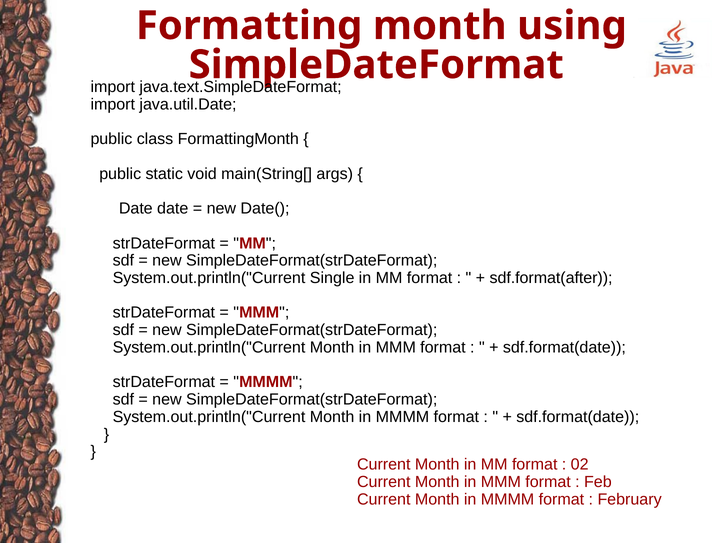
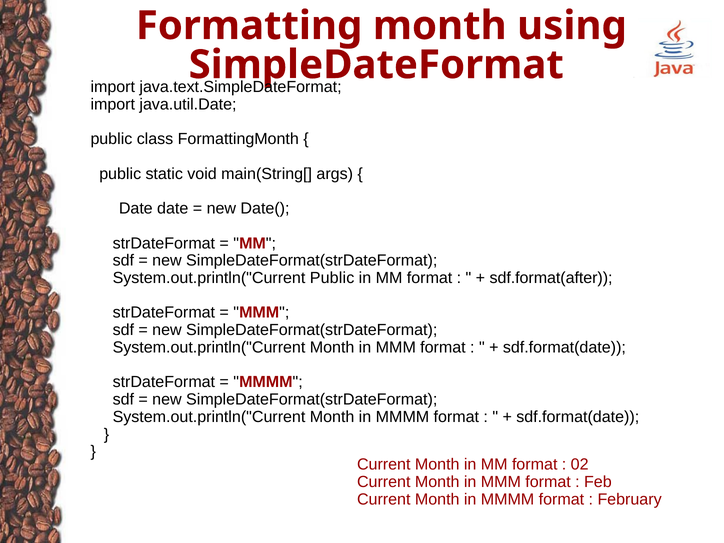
System.out.println("Current Single: Single -> Public
